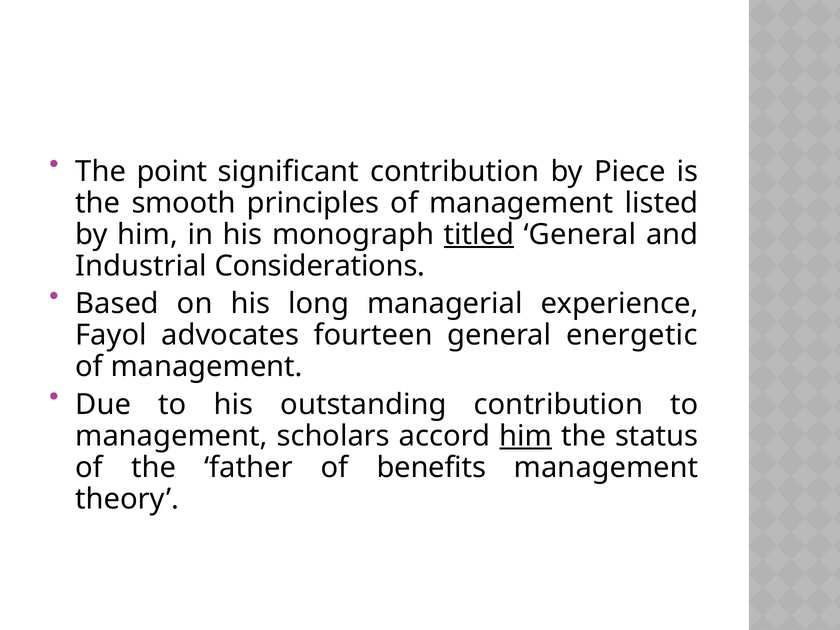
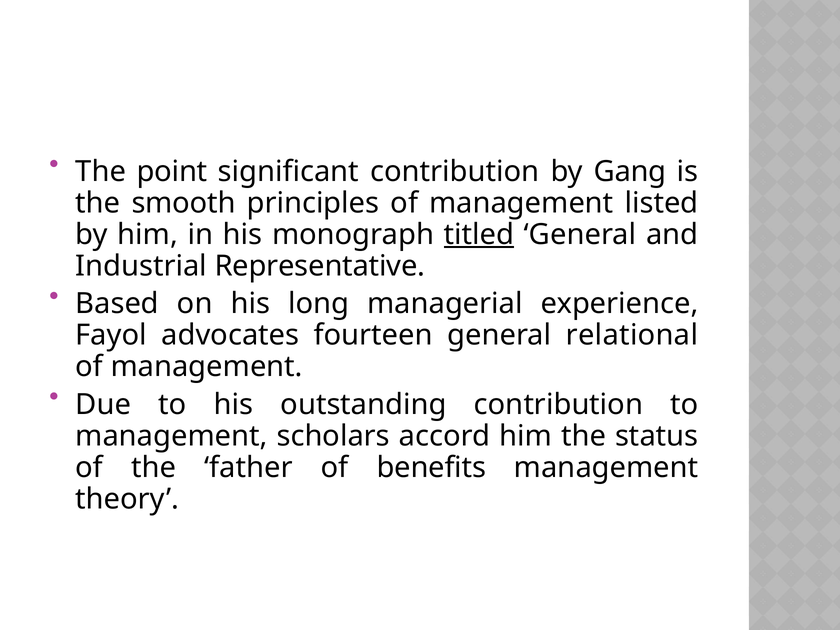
Piece: Piece -> Gang
Considerations: Considerations -> Representative
energetic: energetic -> relational
him at (526, 436) underline: present -> none
